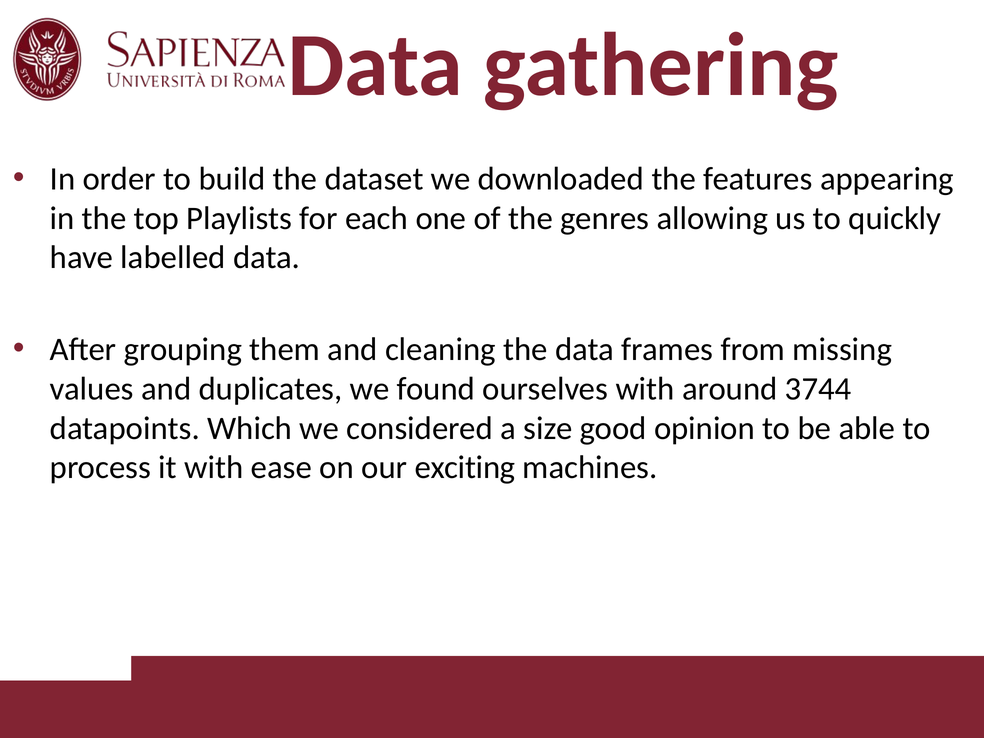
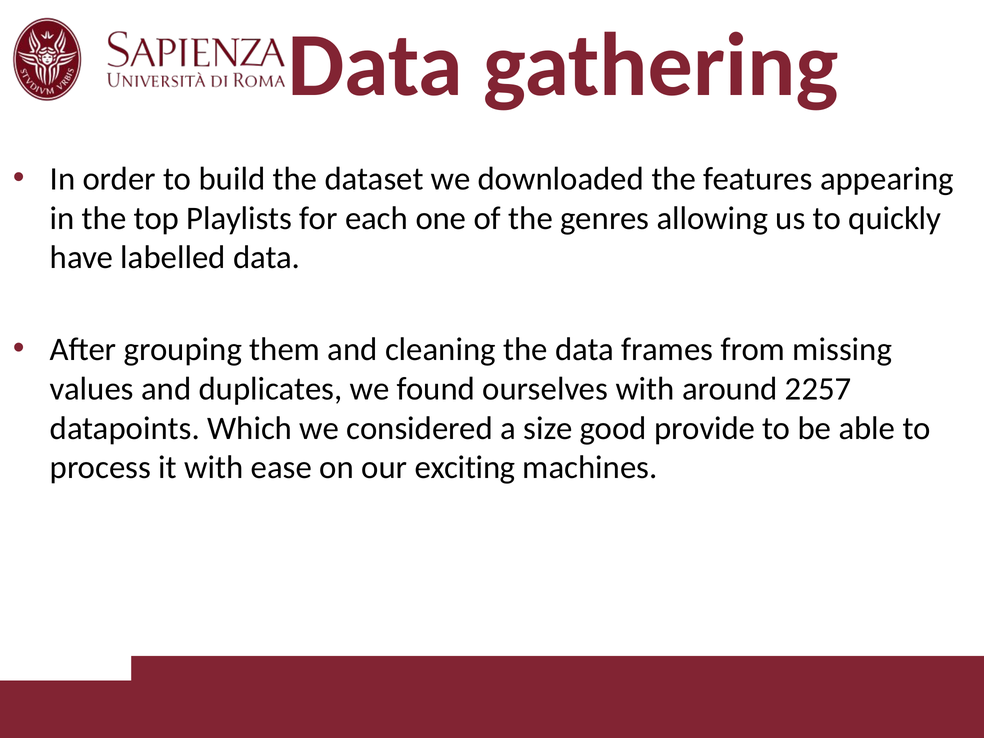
3744: 3744 -> 2257
opinion: opinion -> provide
